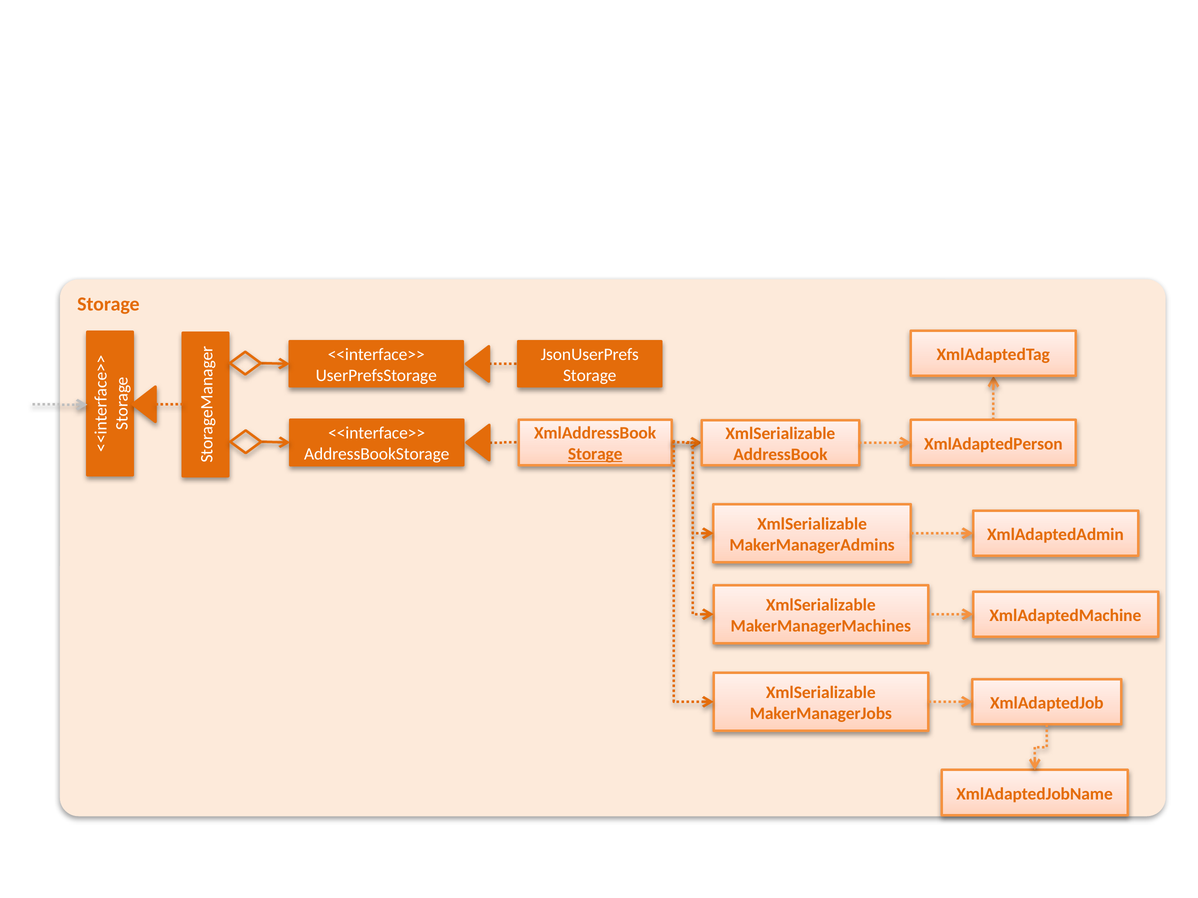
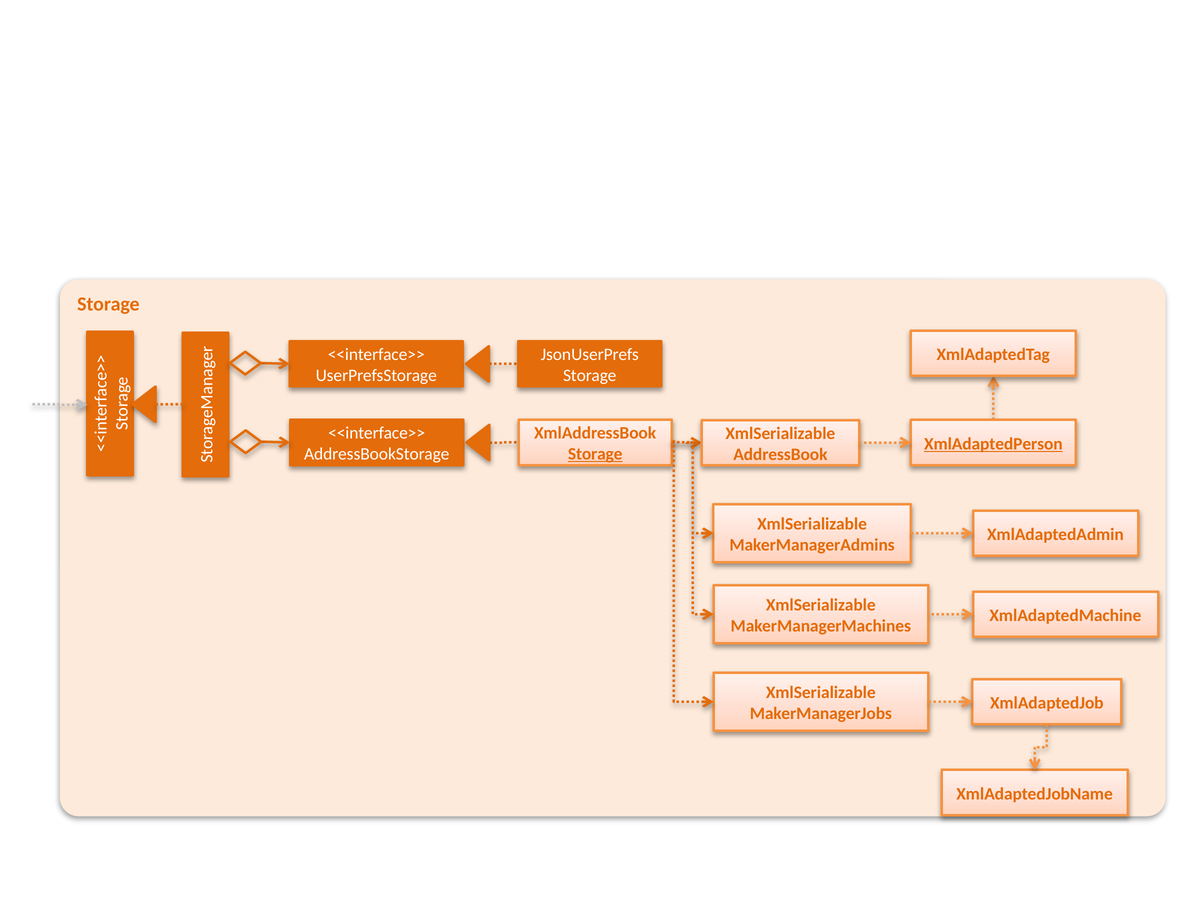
XmlAdaptedPerson underline: none -> present
